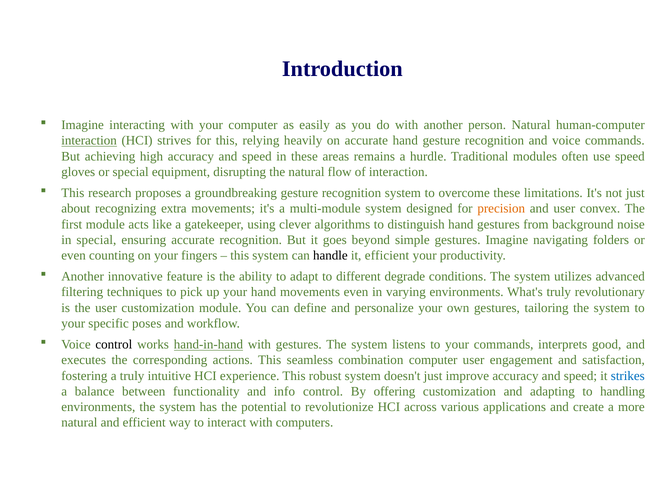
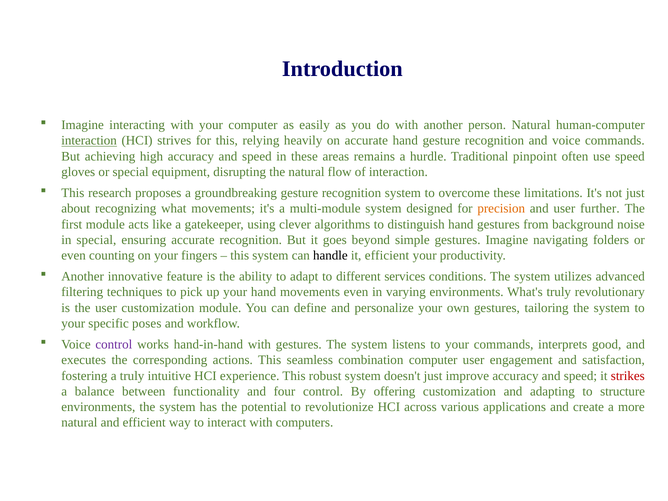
modules: modules -> pinpoint
extra: extra -> what
convex: convex -> further
degrade: degrade -> services
control at (114, 345) colour: black -> purple
hand-in-hand underline: present -> none
strikes colour: blue -> red
info: info -> four
handling: handling -> structure
